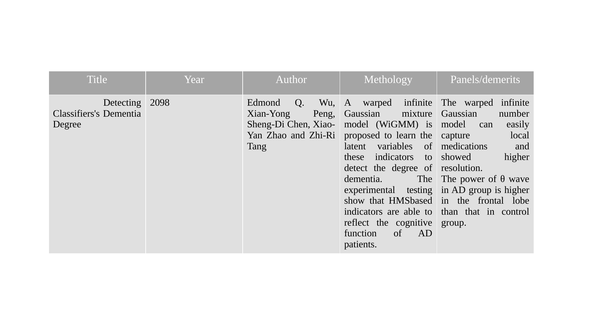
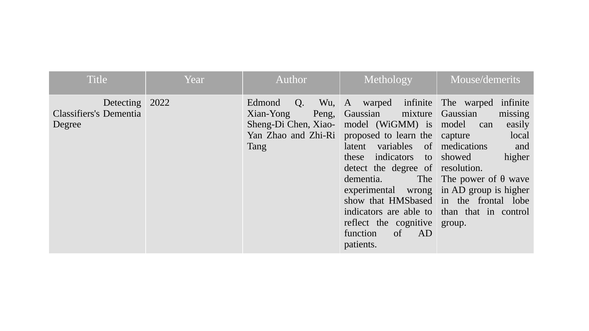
Panels/demerits: Panels/demerits -> Mouse/demerits
2098: 2098 -> 2022
number: number -> missing
testing: testing -> wrong
